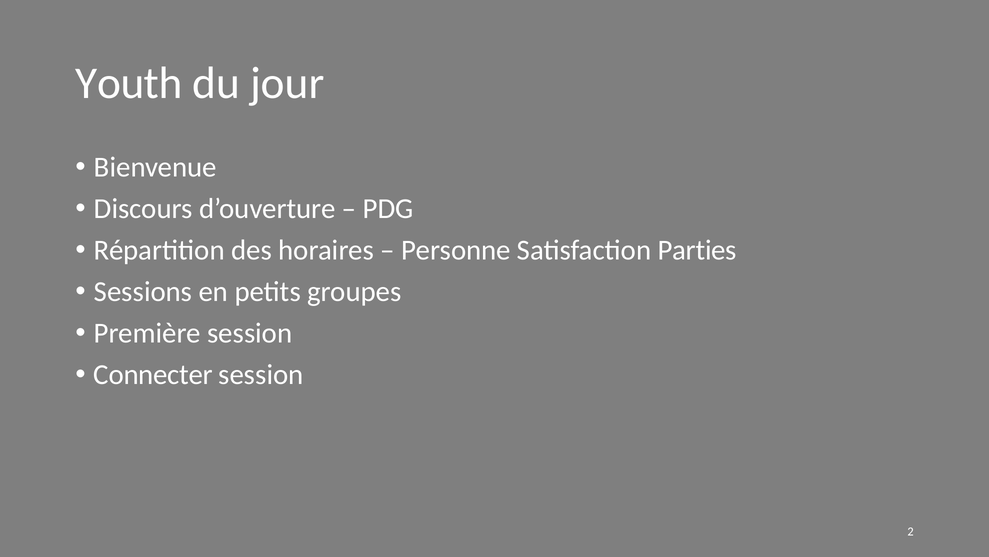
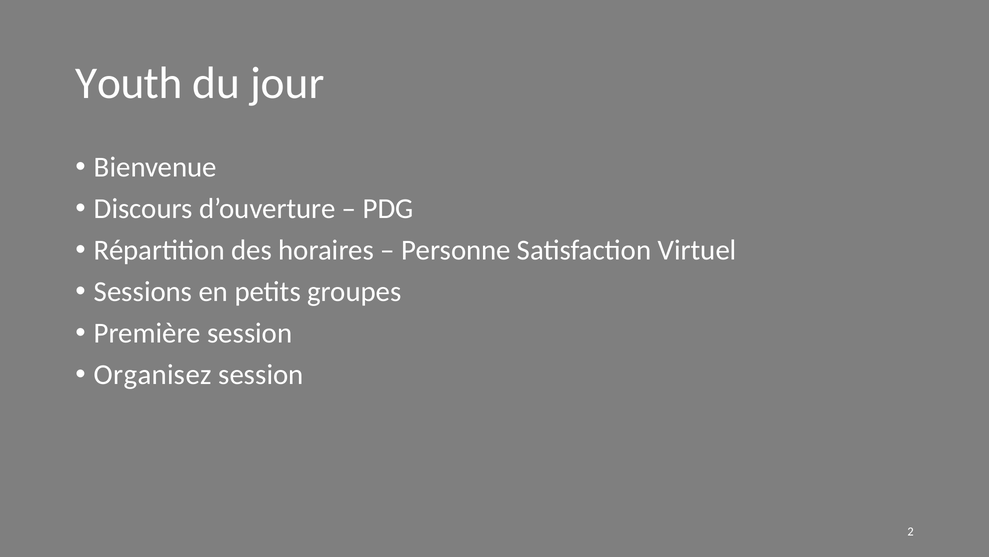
Parties: Parties -> Virtuel
Connecter: Connecter -> Organisez
